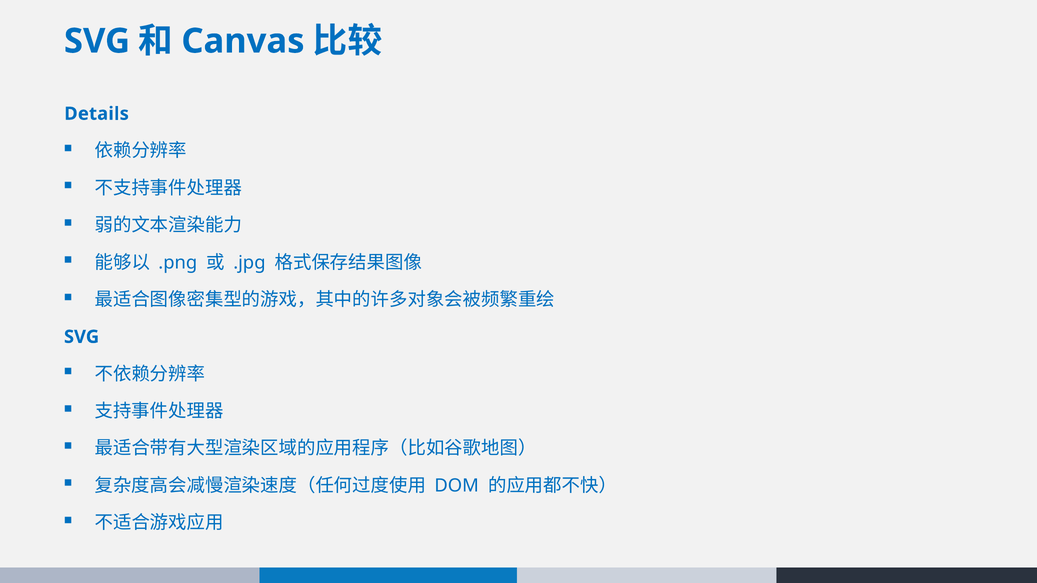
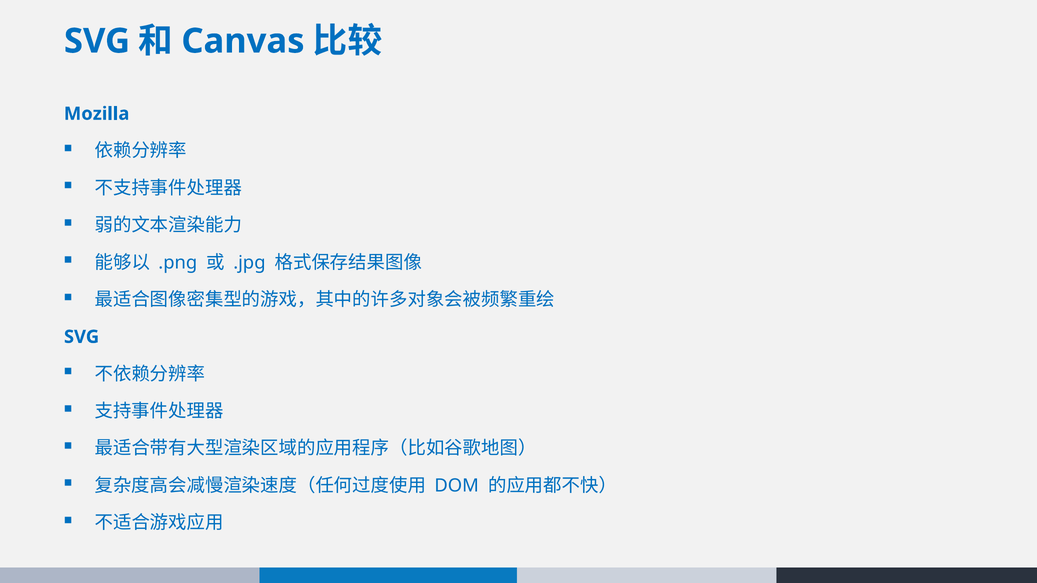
Details: Details -> Mozilla
